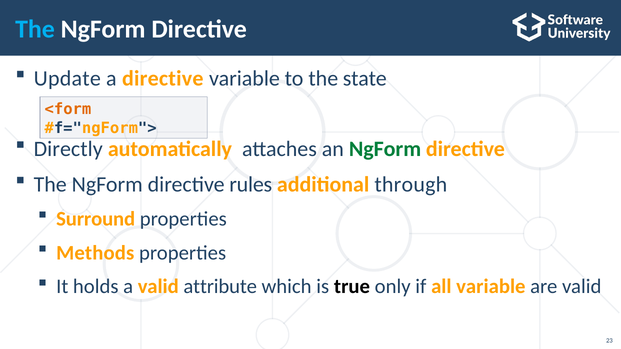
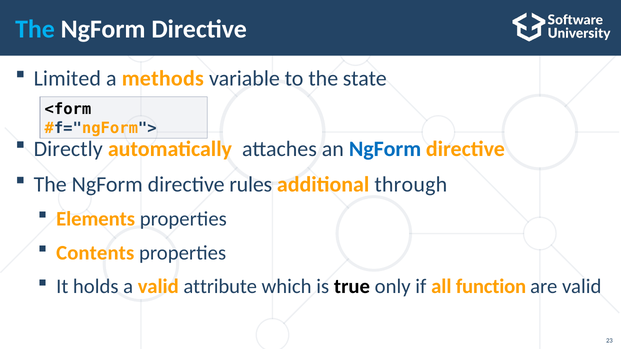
Update: Update -> Limited
a directive: directive -> methods
<form colour: orange -> black
NgForm at (385, 149) colour: green -> blue
Surround: Surround -> Elements
Methods: Methods -> Contents
all variable: variable -> function
